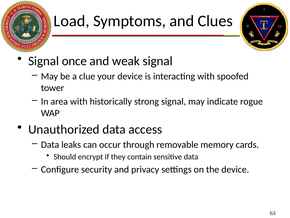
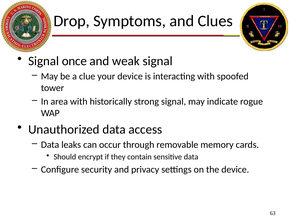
Load: Load -> Drop
